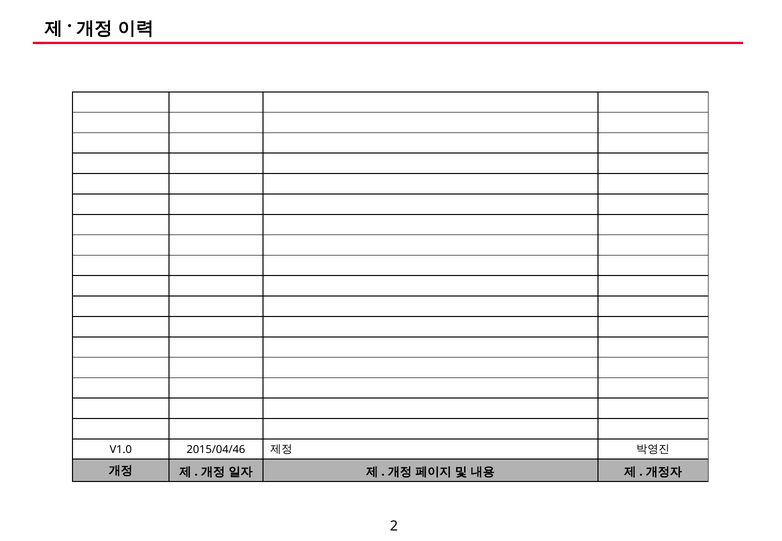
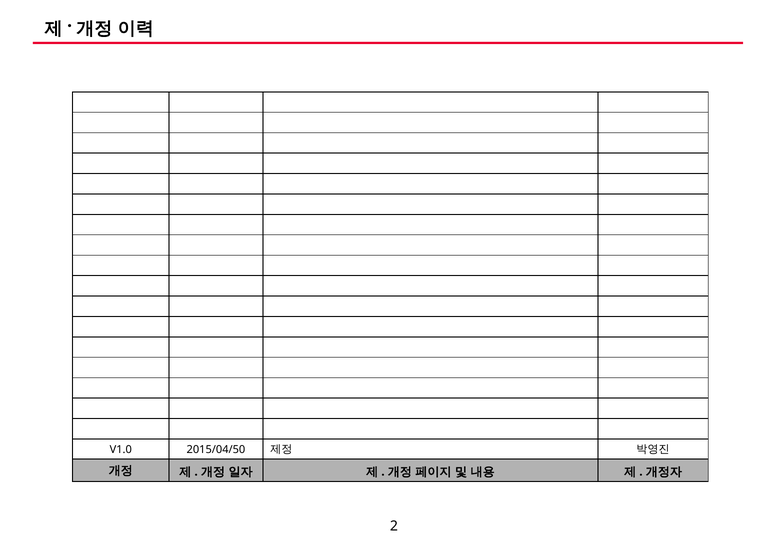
2015/04/46: 2015/04/46 -> 2015/04/50
